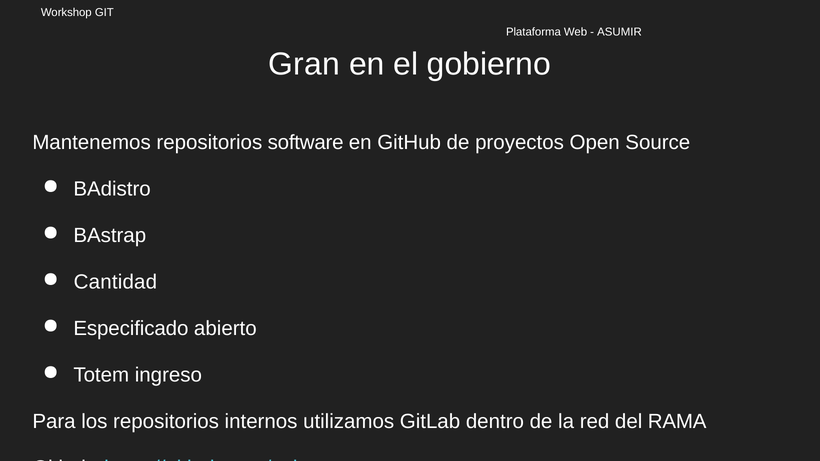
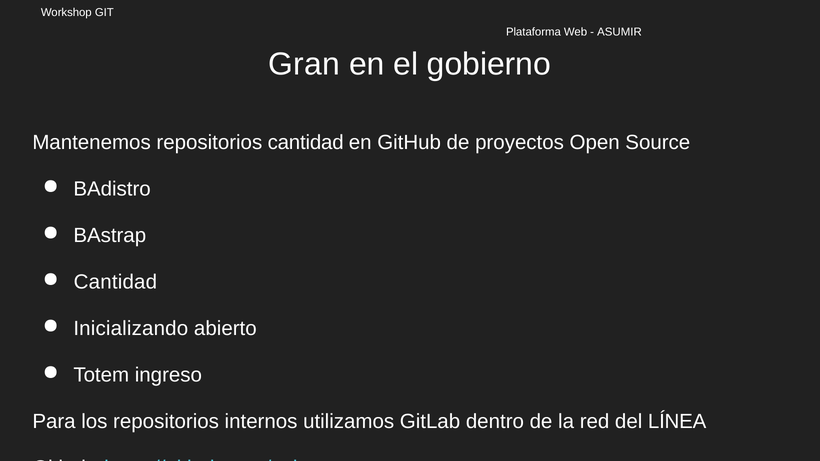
repositorios software: software -> cantidad
Especificado: Especificado -> Inicializando
RAMA: RAMA -> LÍNEA
